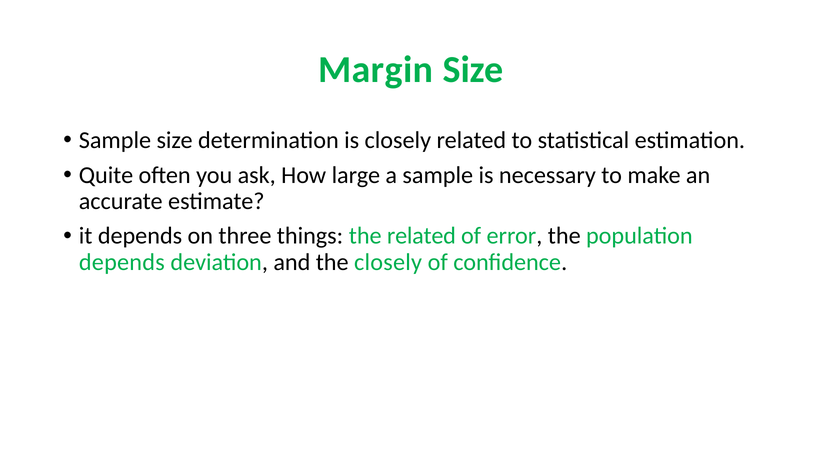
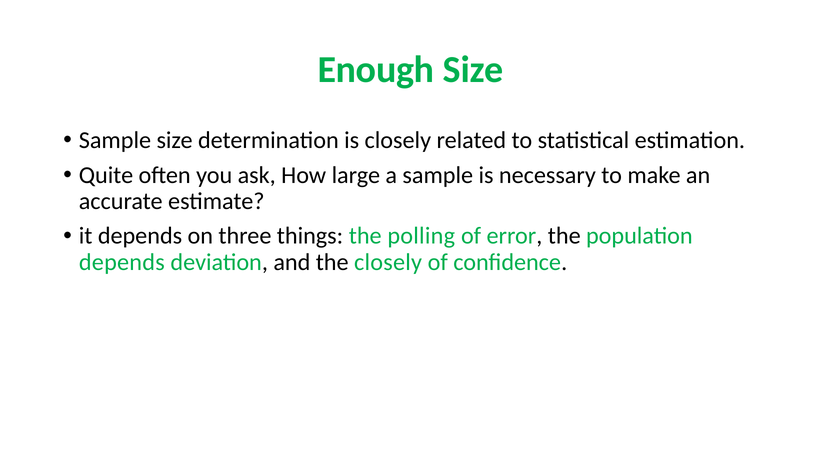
Margin: Margin -> Enough
the related: related -> polling
